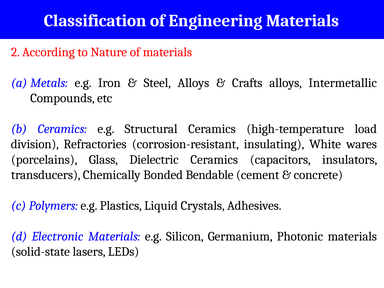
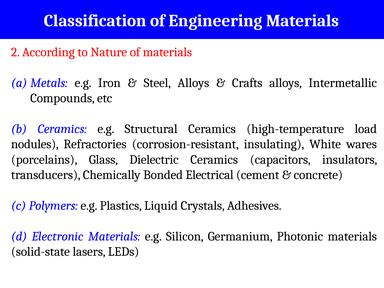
division: division -> nodules
Bendable: Bendable -> Electrical
